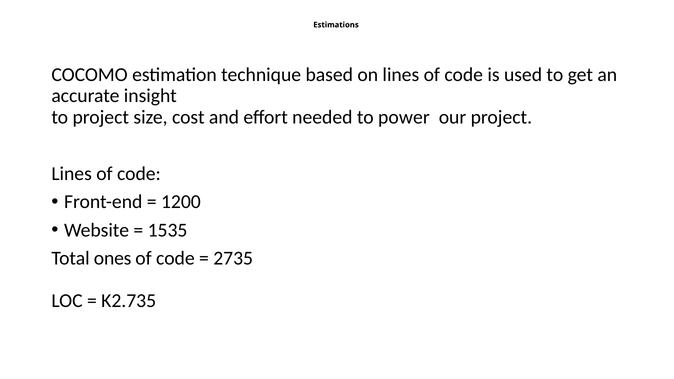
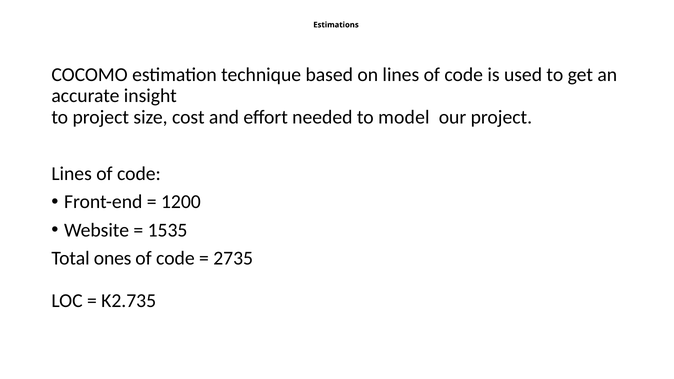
power: power -> model
